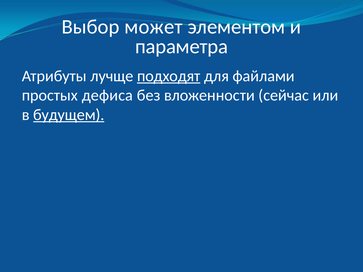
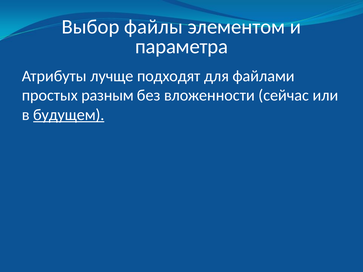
может: может -> файлы
подходят underline: present -> none
дефиса: дефиса -> разным
